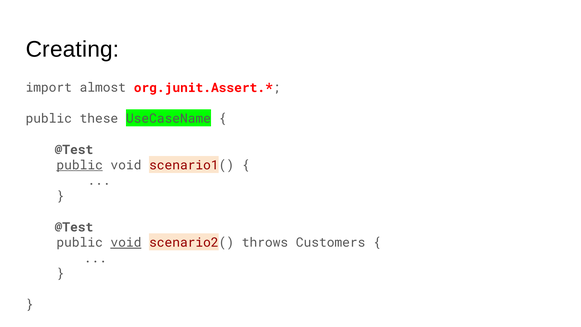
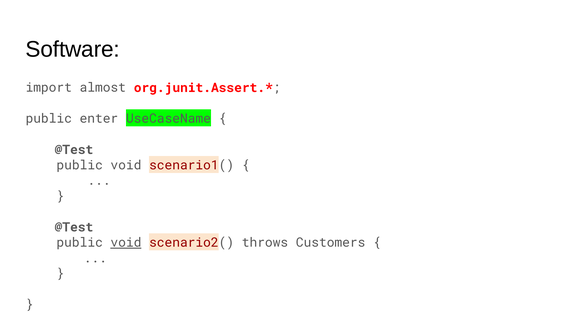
Creating: Creating -> Software
these: these -> enter
public at (80, 165) underline: present -> none
